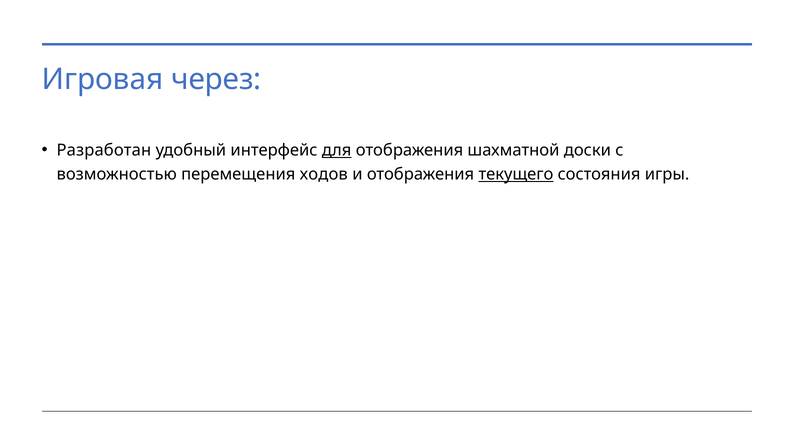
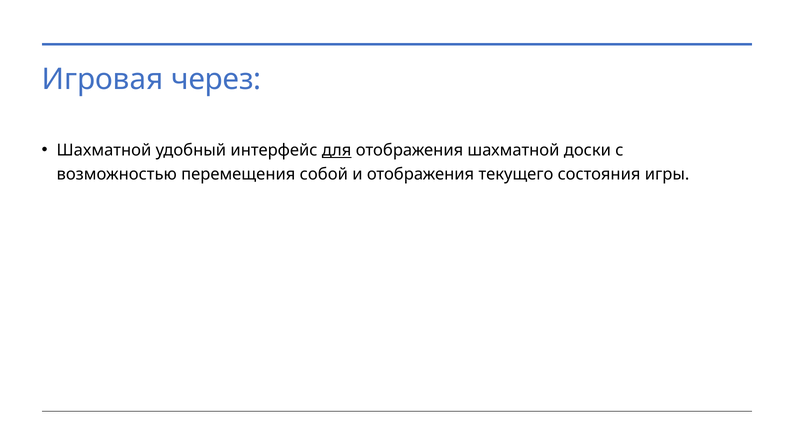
Разработан at (104, 150): Разработан -> Шахматной
ходов: ходов -> собой
текущего underline: present -> none
